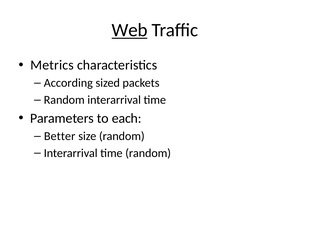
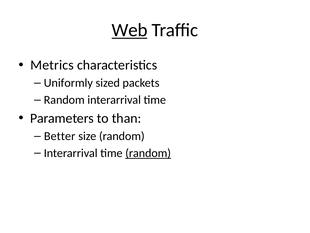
According: According -> Uniformly
each: each -> than
random at (148, 153) underline: none -> present
